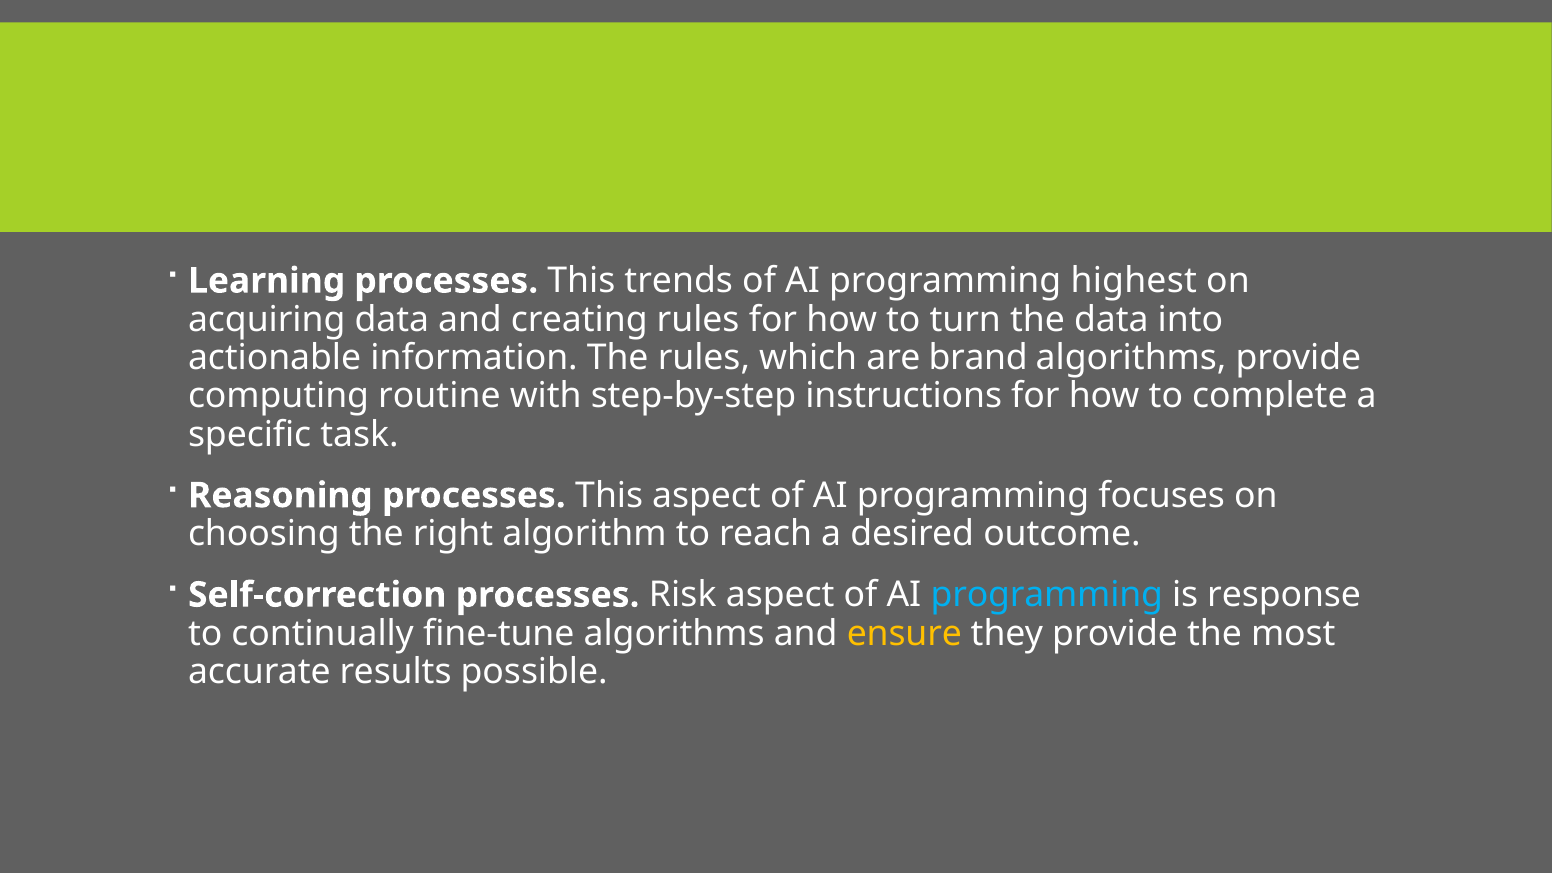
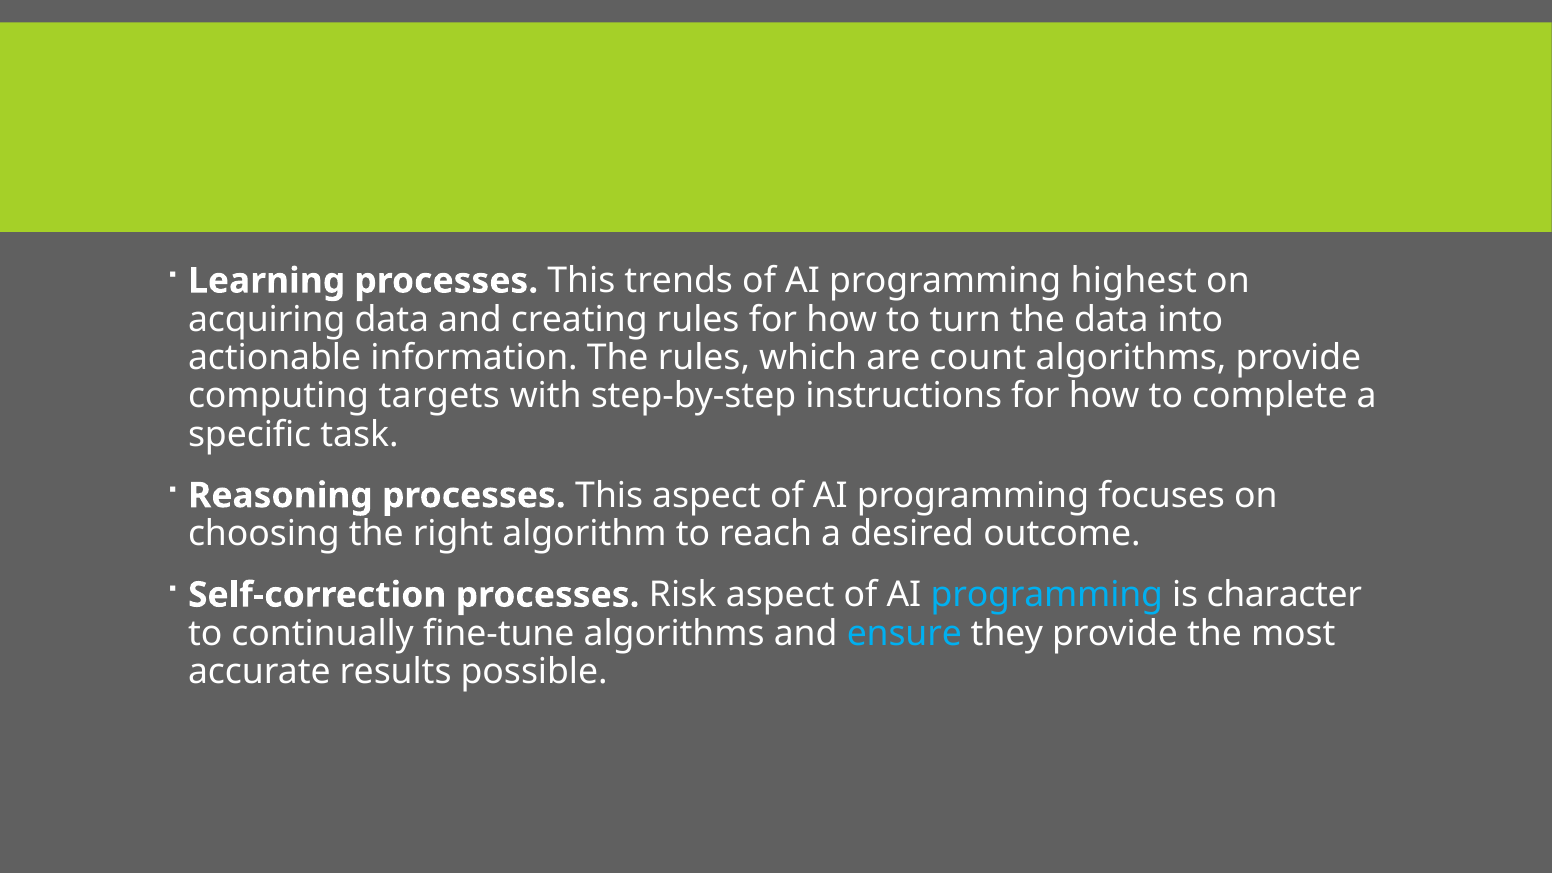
brand: brand -> count
routine: routine -> targets
response: response -> character
ensure colour: yellow -> light blue
